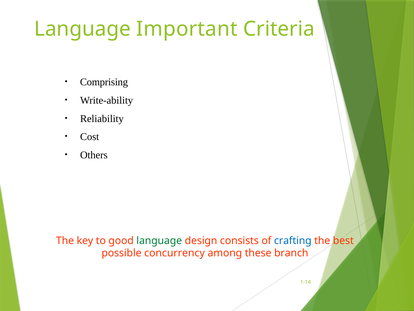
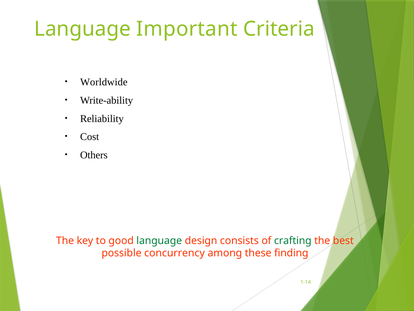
Comprising: Comprising -> Worldwide
crafting colour: blue -> green
branch: branch -> finding
